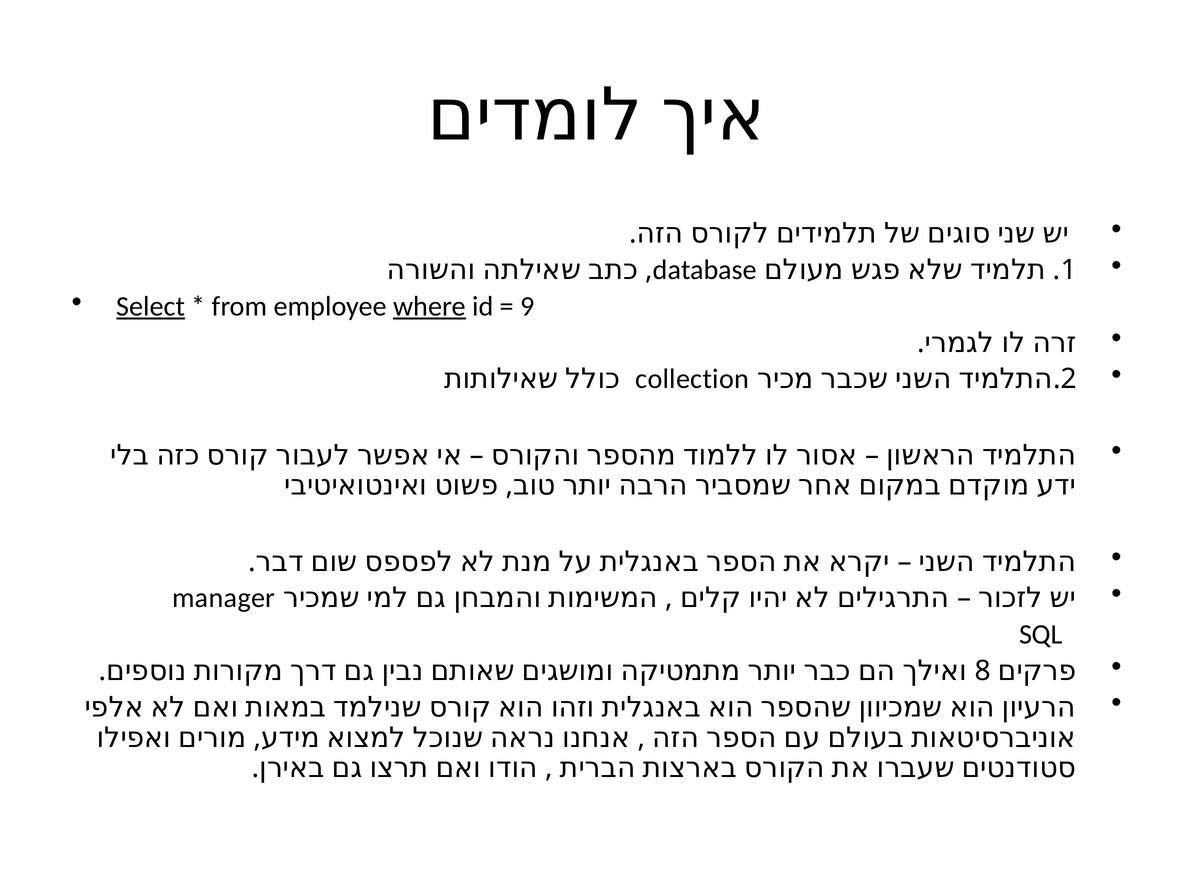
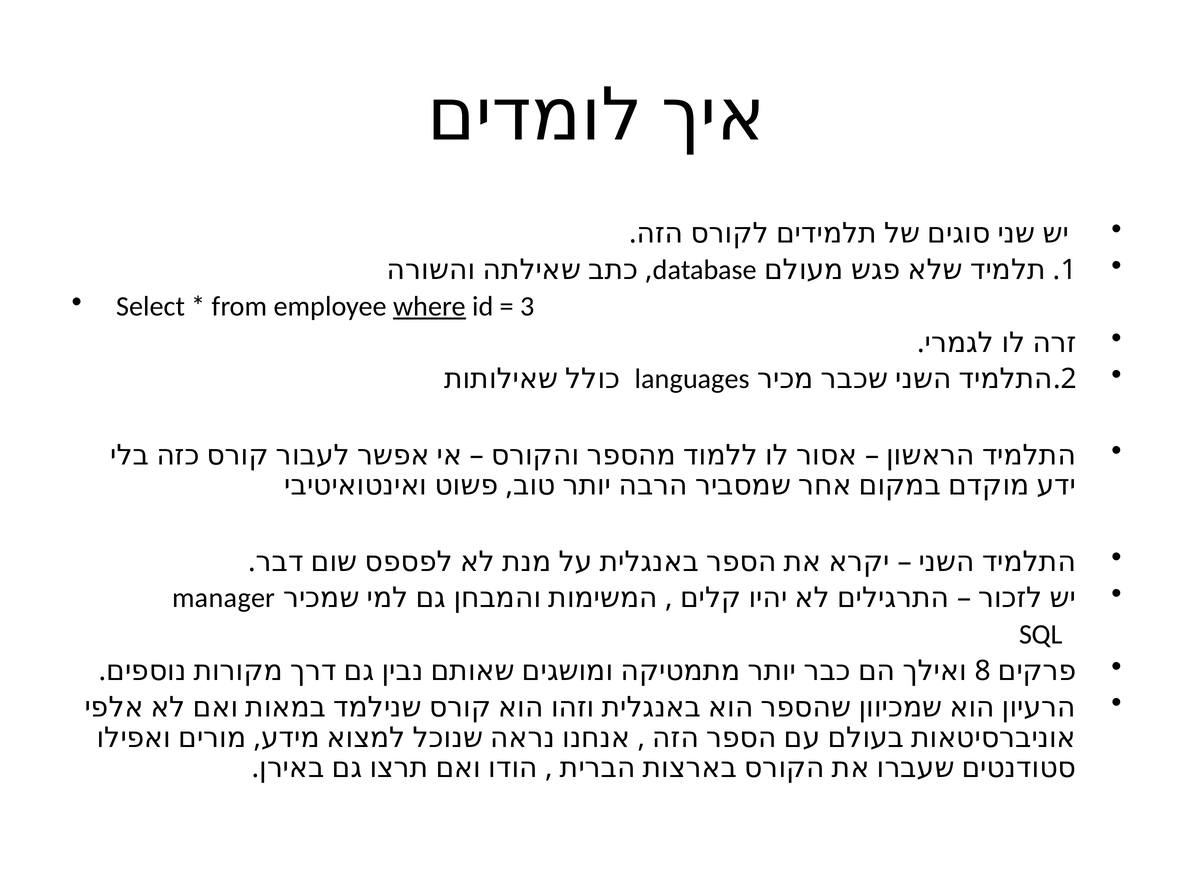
Select underline: present -> none
9: 9 -> 3
collection: collection -> languages
